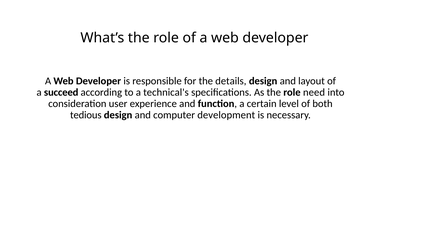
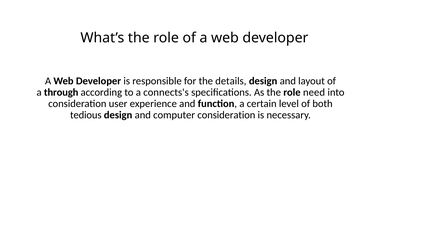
succeed: succeed -> through
technical's: technical's -> connects's
computer development: development -> consideration
